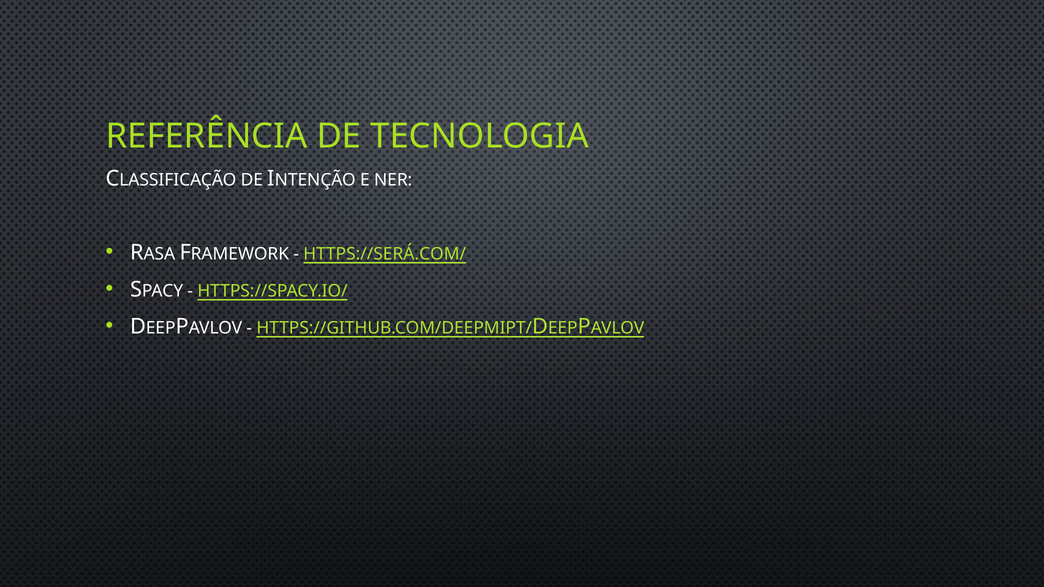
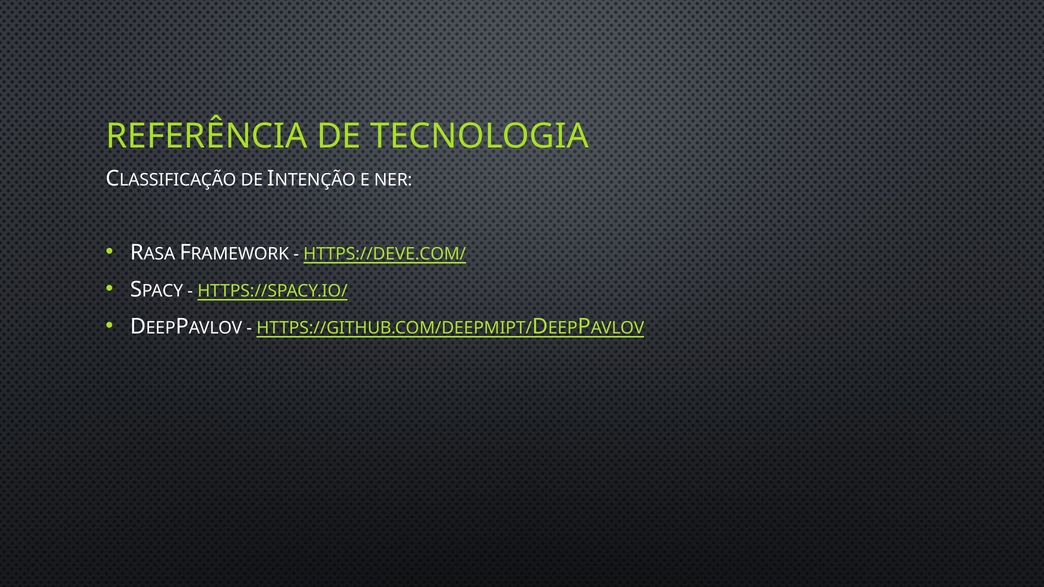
HTTPS://SERÁ.COM/: HTTPS://SERÁ.COM/ -> HTTPS://DEVE.COM/
